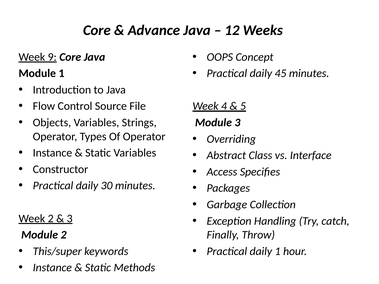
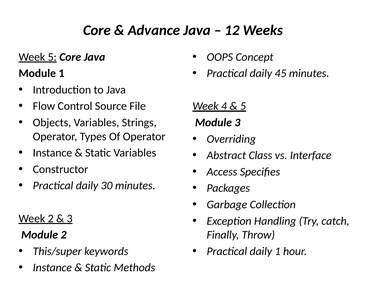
Week 9: 9 -> 5
